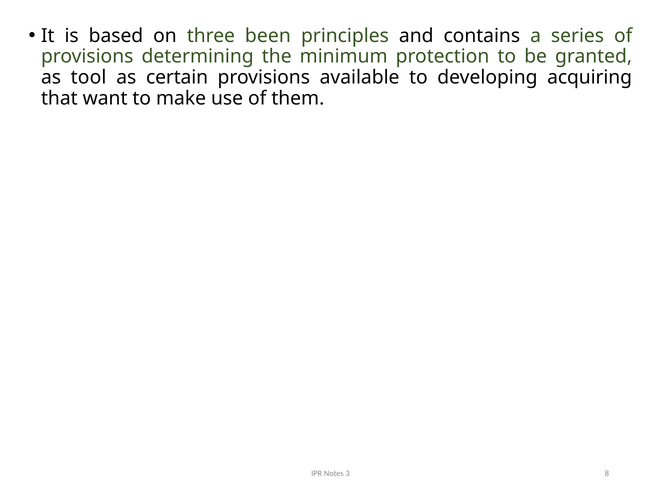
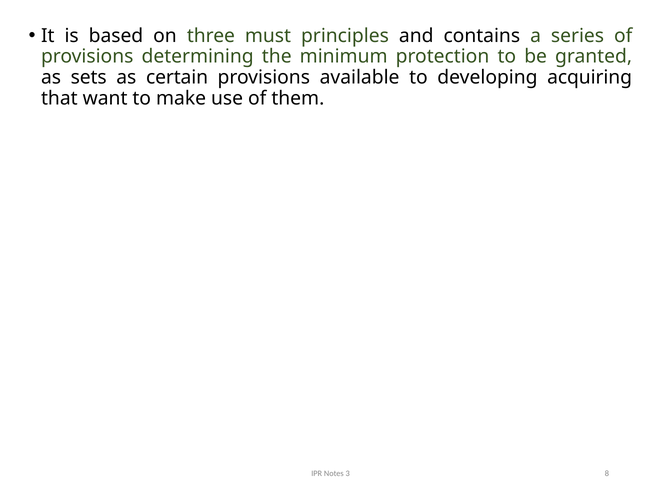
been: been -> must
tool: tool -> sets
